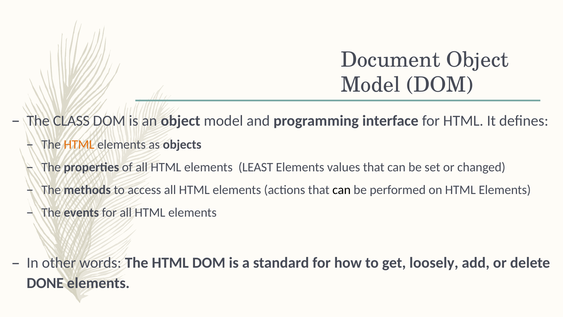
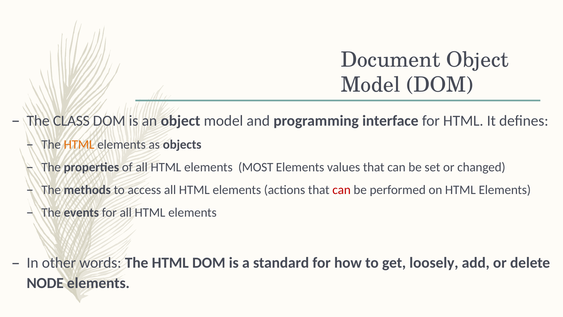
LEAST: LEAST -> MOST
can at (342, 190) colour: black -> red
DONE: DONE -> NODE
